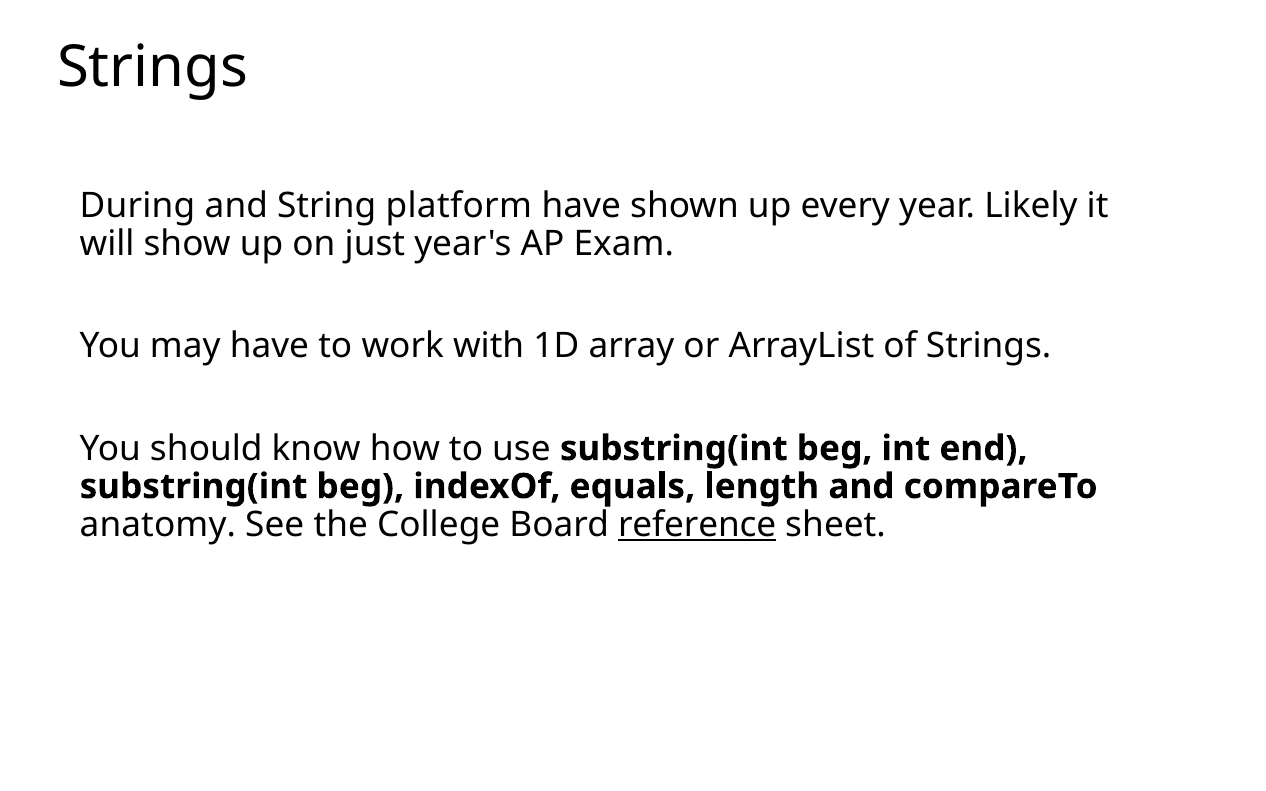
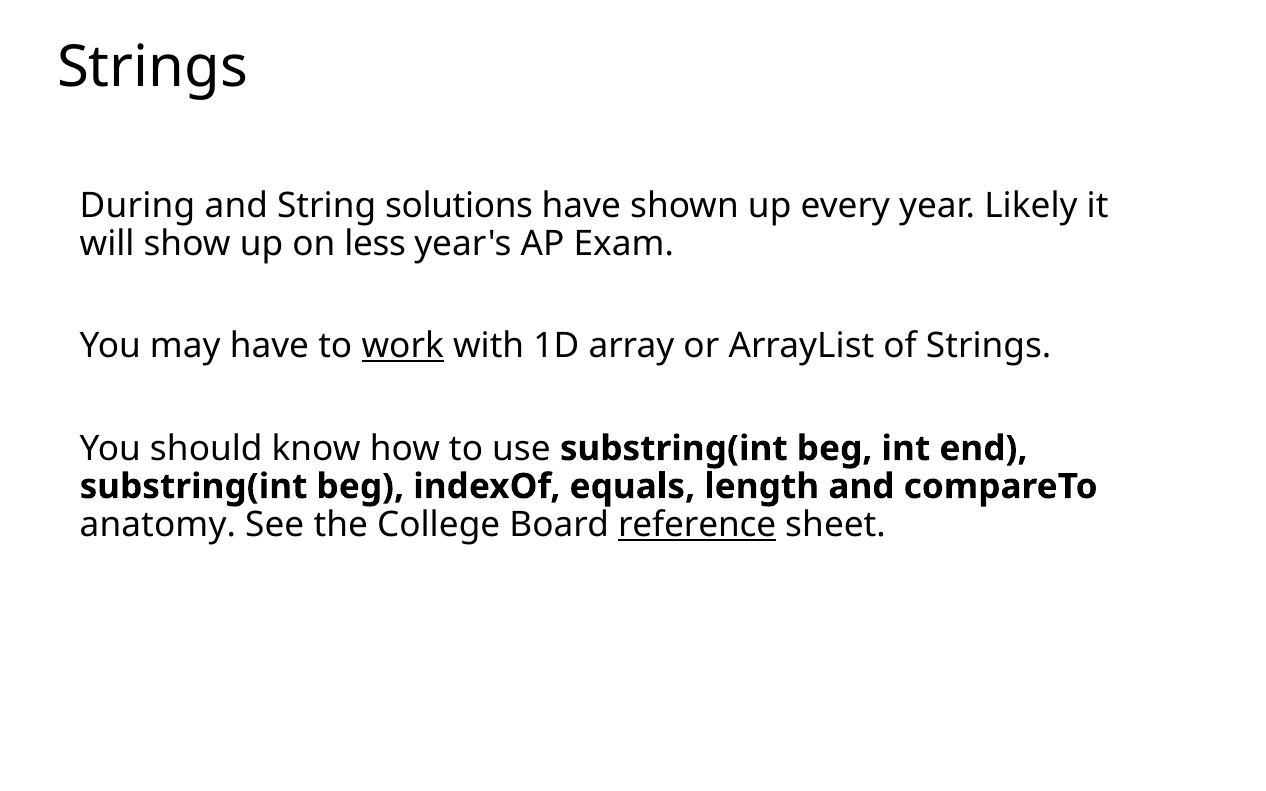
platform: platform -> solutions
just: just -> less
work underline: none -> present
